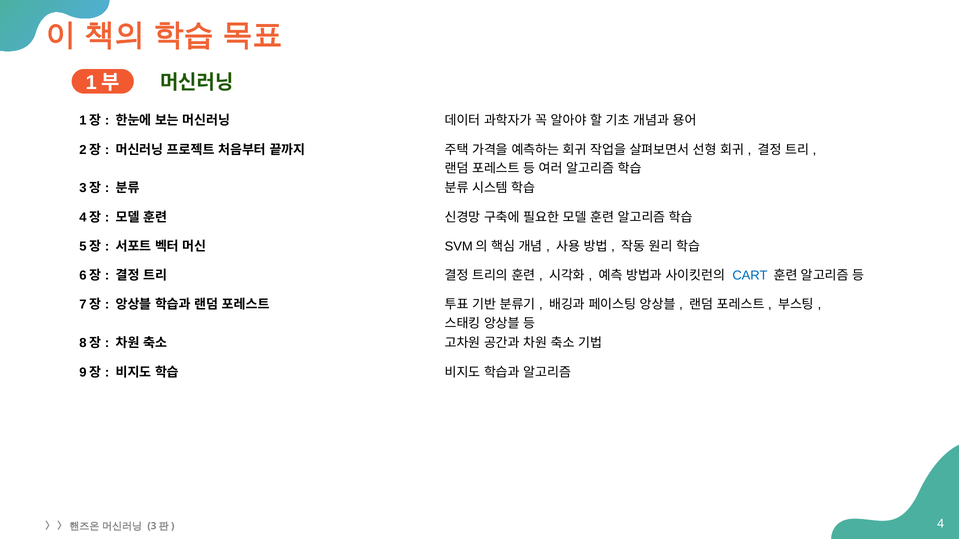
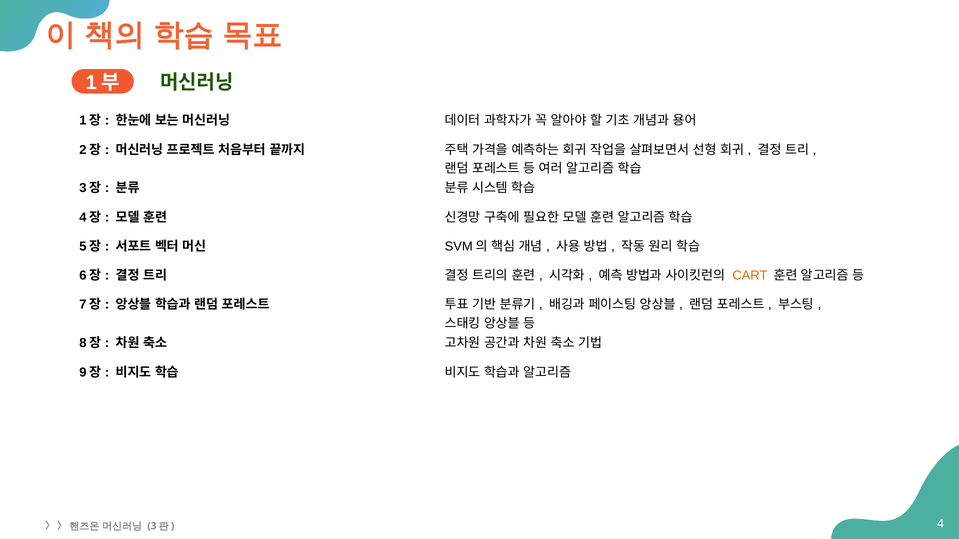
CART colour: blue -> orange
